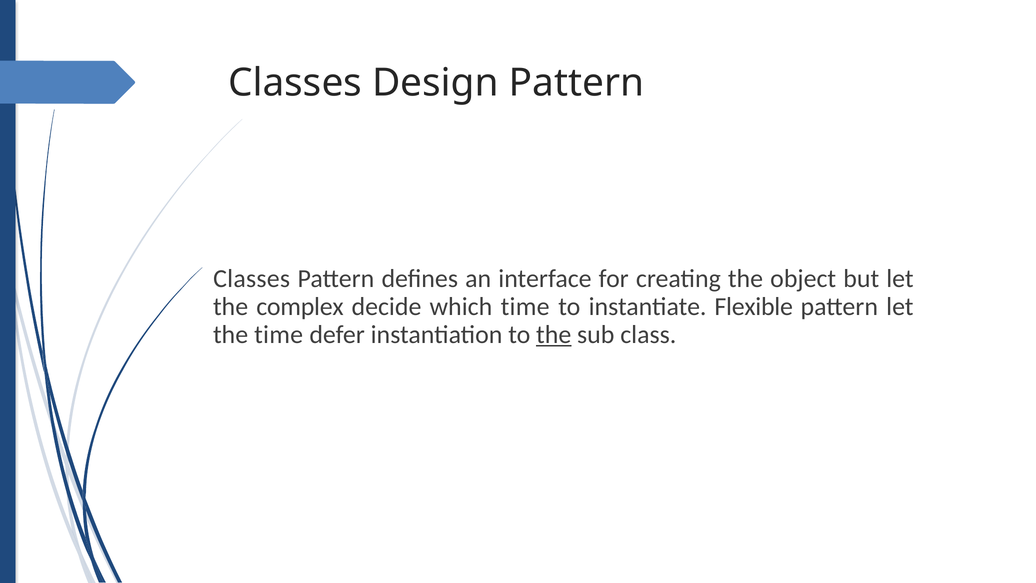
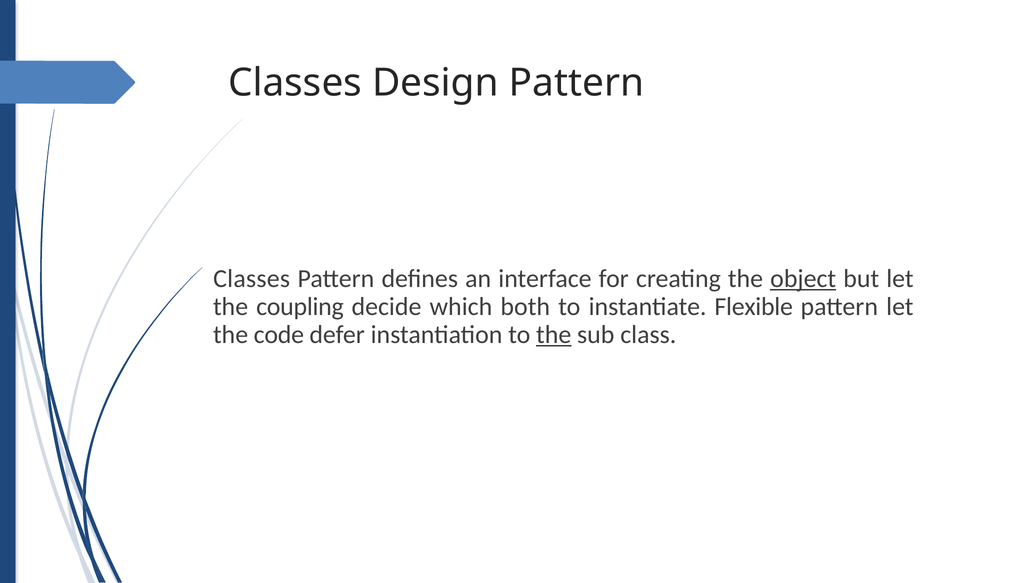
object underline: none -> present
complex: complex -> coupling
which time: time -> both
the time: time -> code
